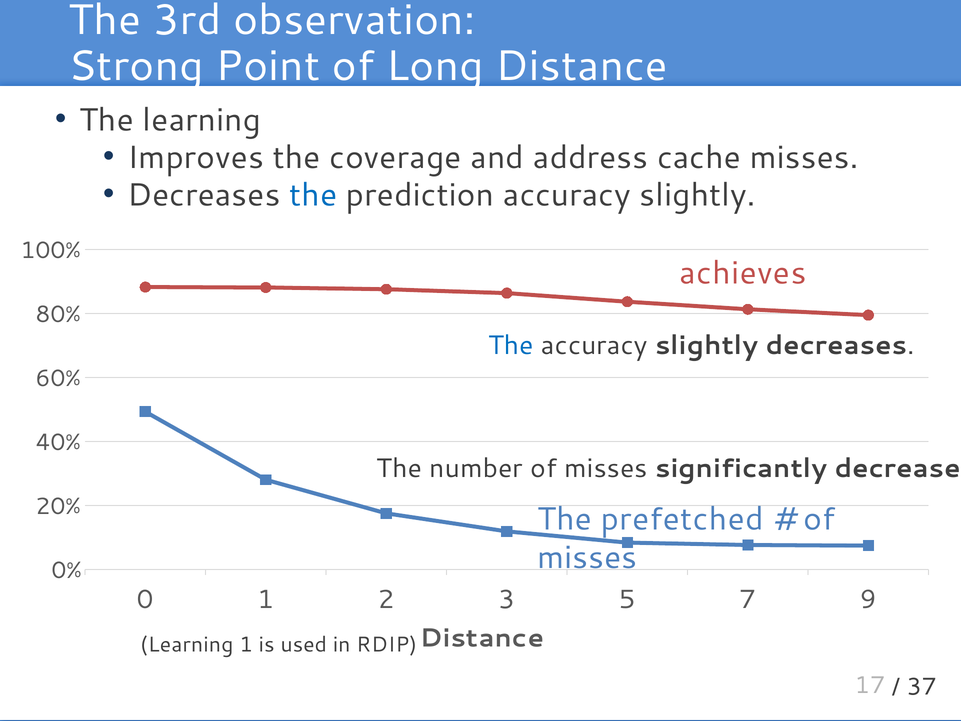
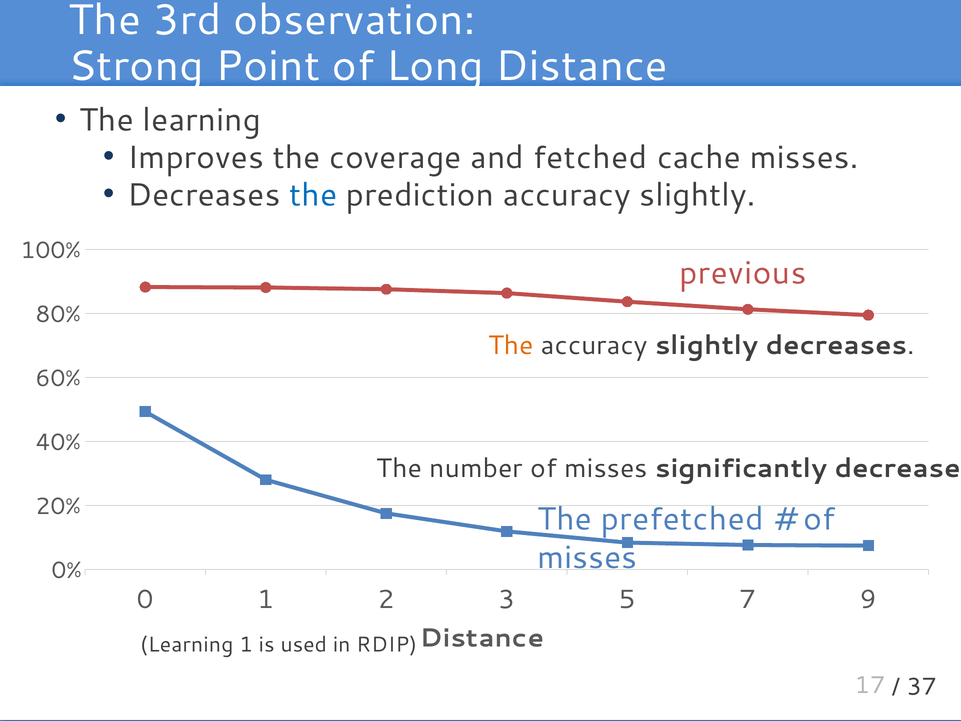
address: address -> fetched
achieves: achieves -> previous
The at (511, 345) colour: blue -> orange
